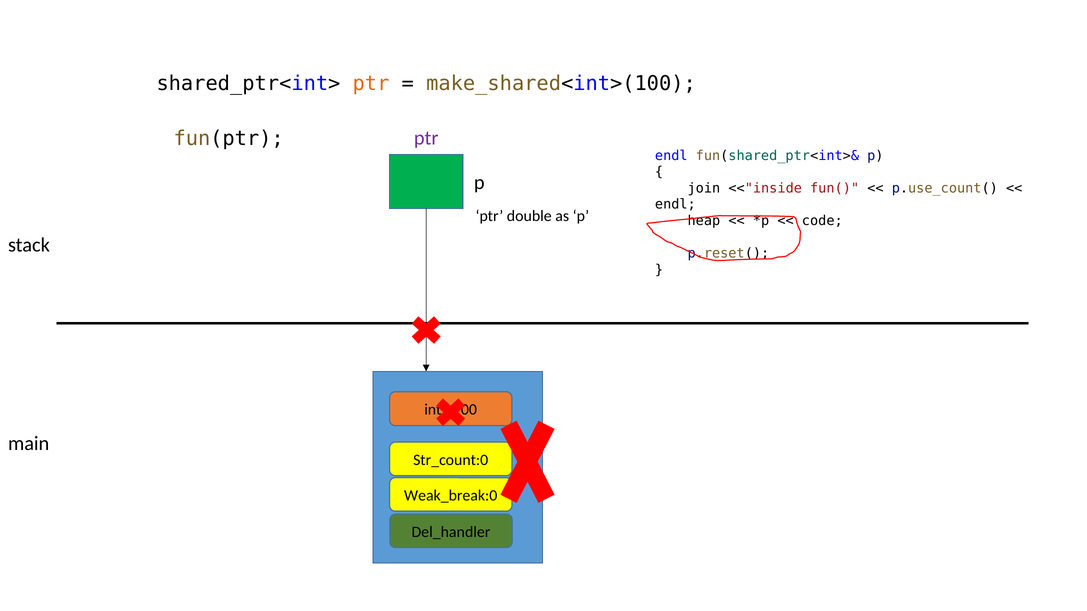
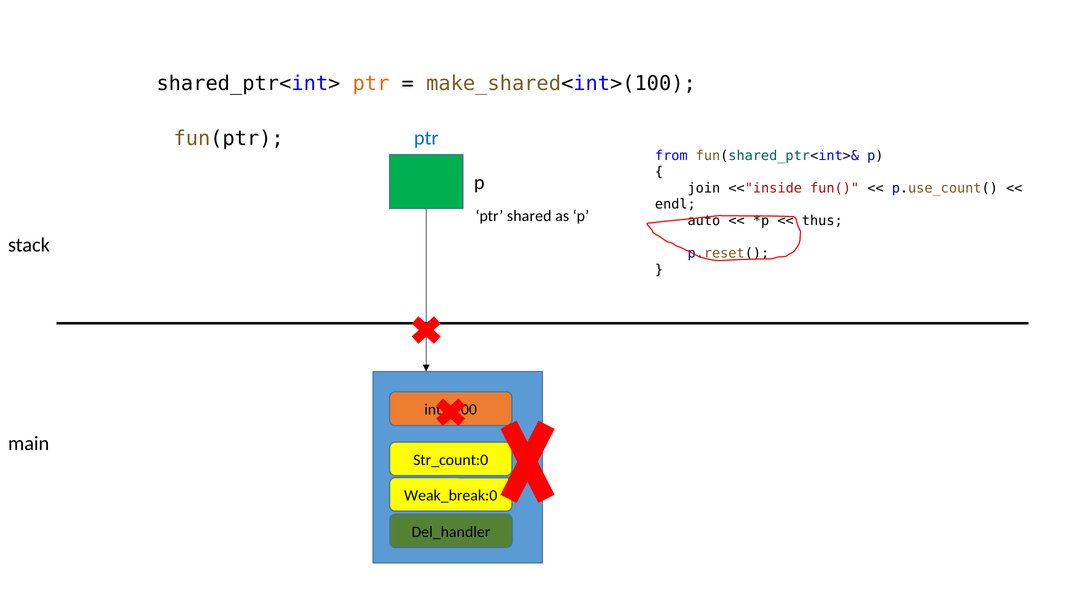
ptr at (426, 138) colour: purple -> blue
endl at (671, 156): endl -> from
double: double -> shared
heap: heap -> auto
code: code -> thus
